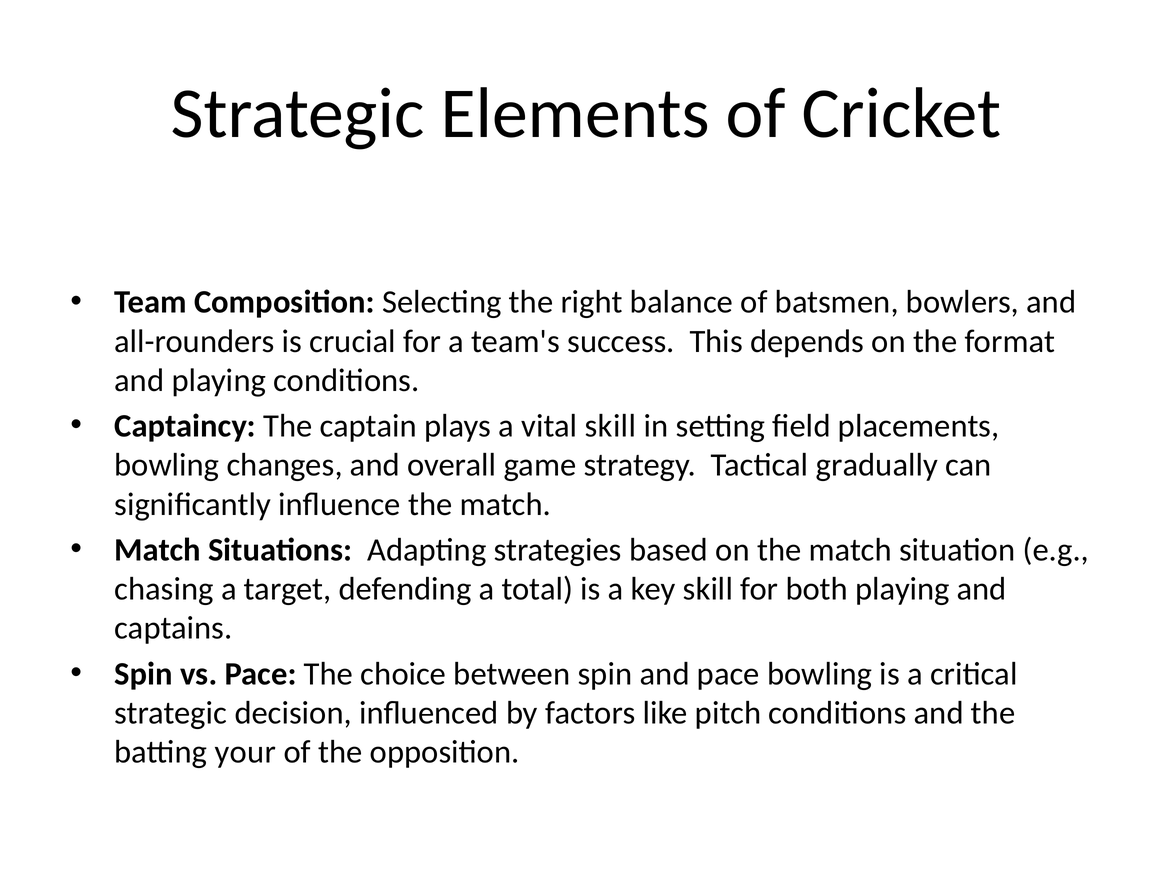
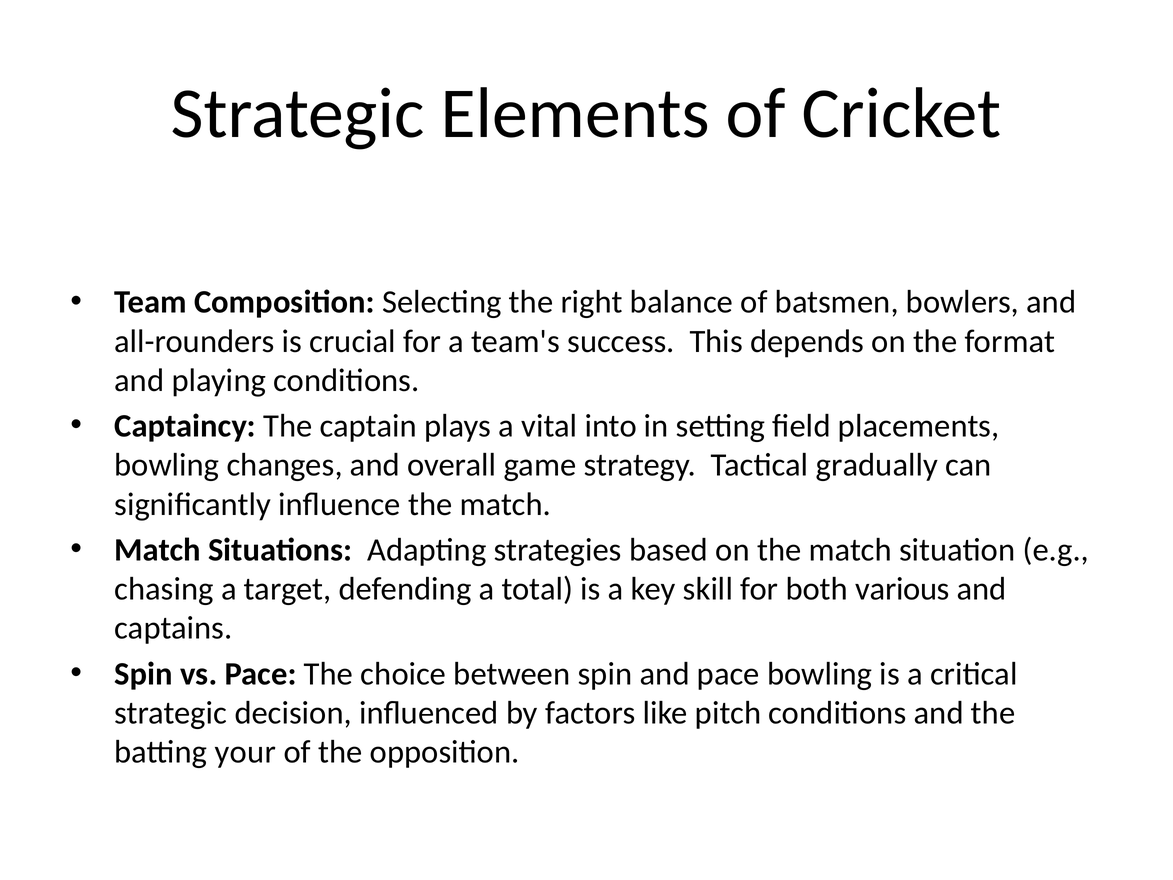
vital skill: skill -> into
both playing: playing -> various
